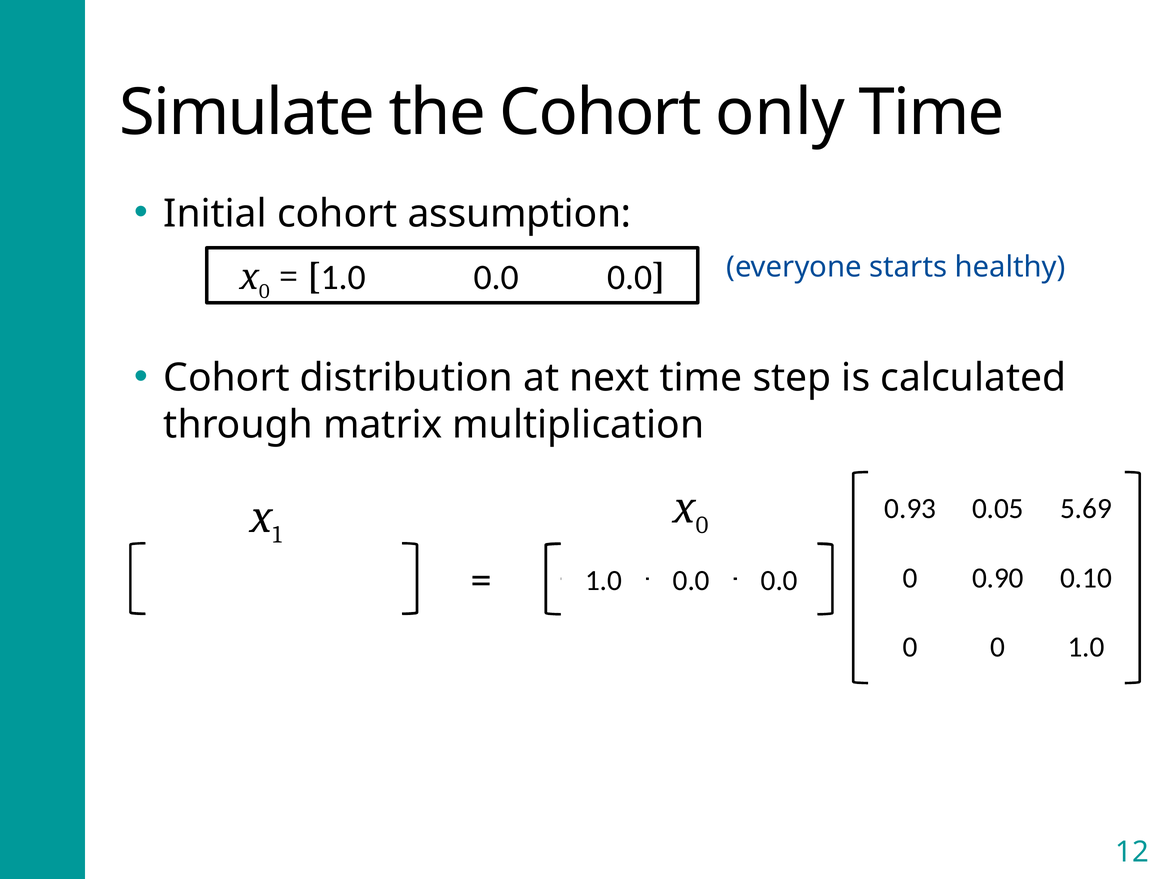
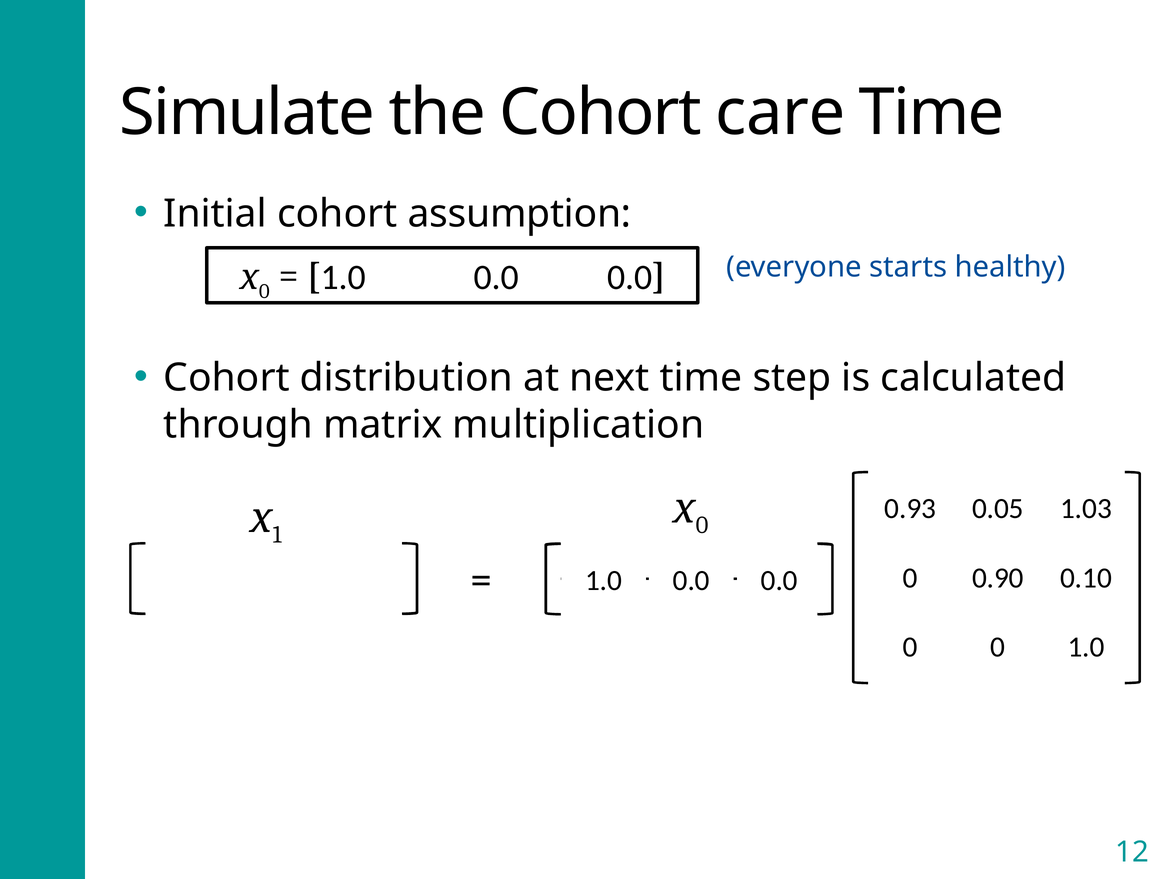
only: only -> care
5.69: 5.69 -> 1.03
